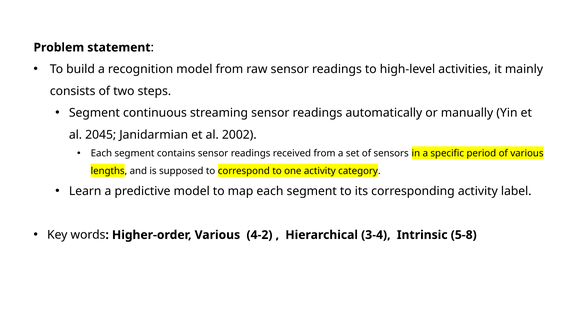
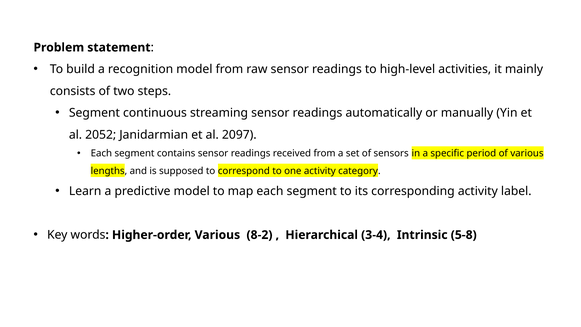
2045: 2045 -> 2052
2002: 2002 -> 2097
4-2: 4-2 -> 8-2
